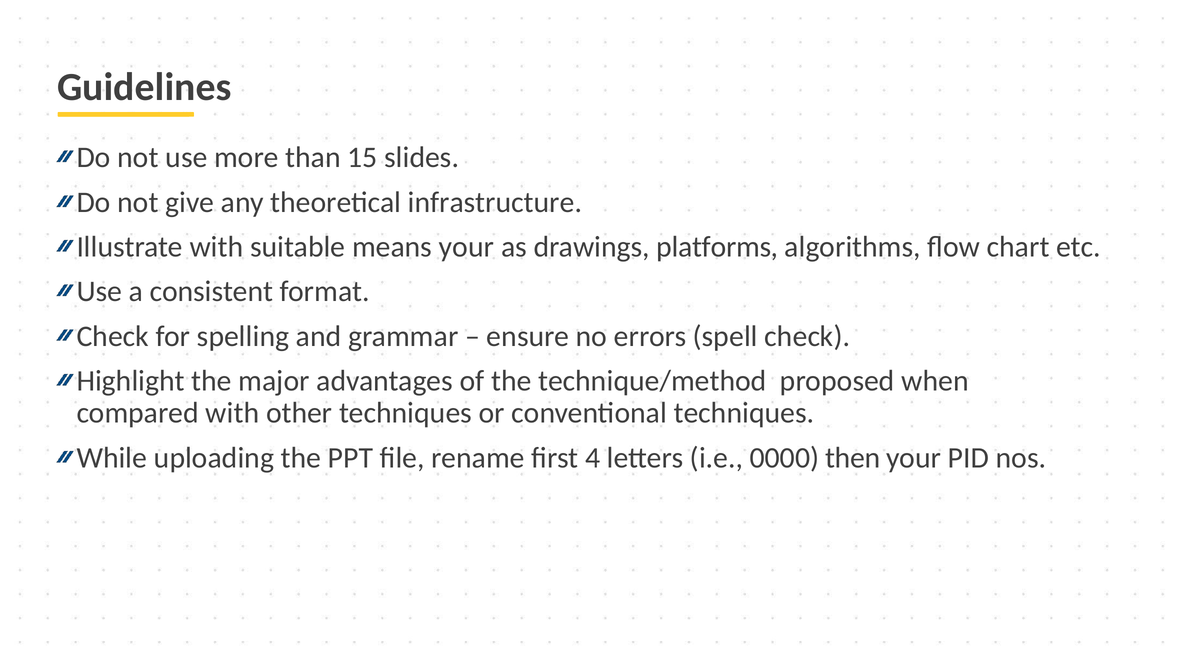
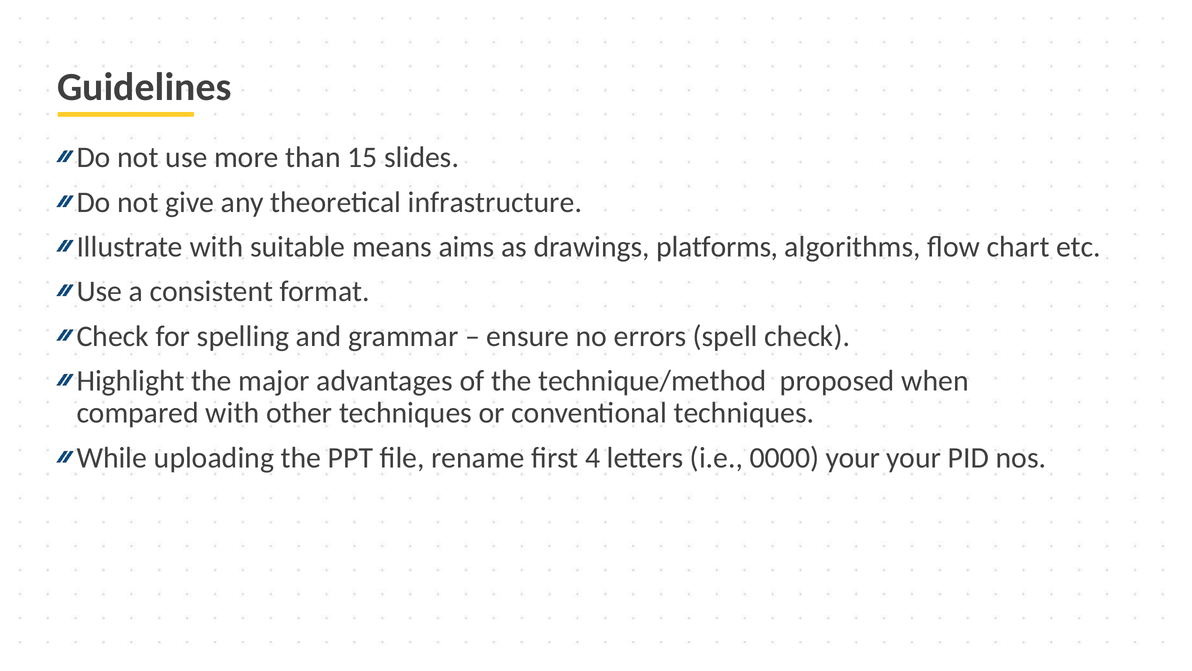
means your: your -> aims
0000 then: then -> your
